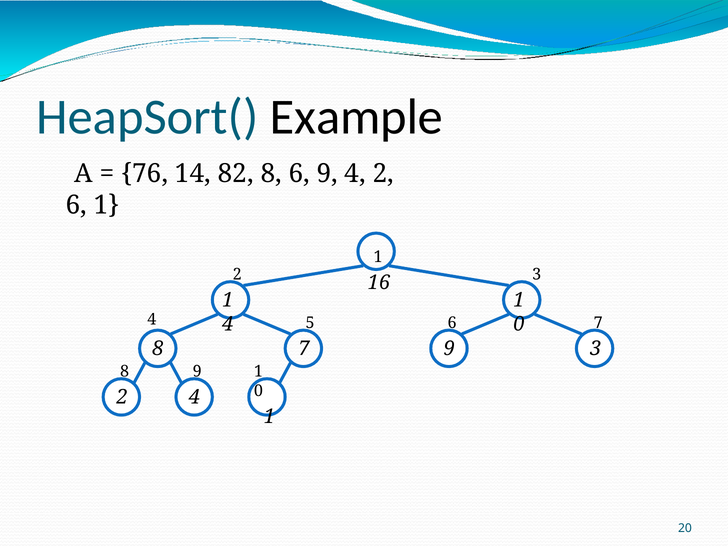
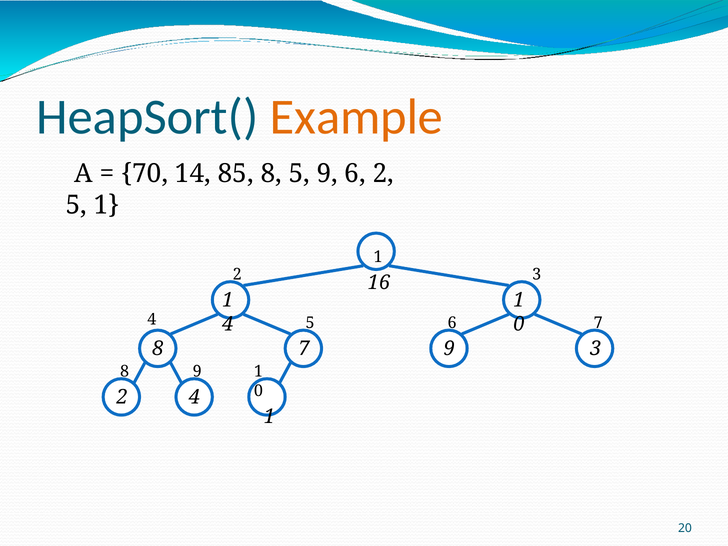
Example colour: black -> orange
76: 76 -> 70
82: 82 -> 85
6 at (299, 174): 6 -> 5
4 at (355, 174): 4 -> 6
6 at (76, 205): 6 -> 5
